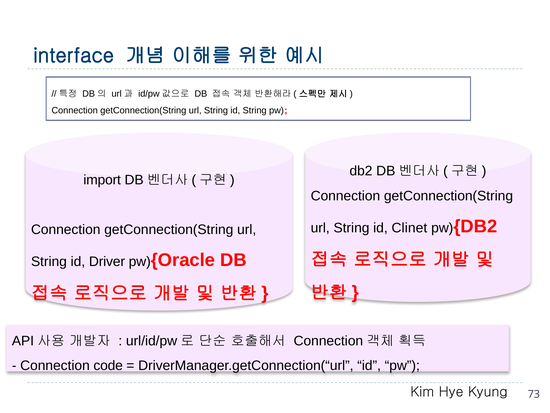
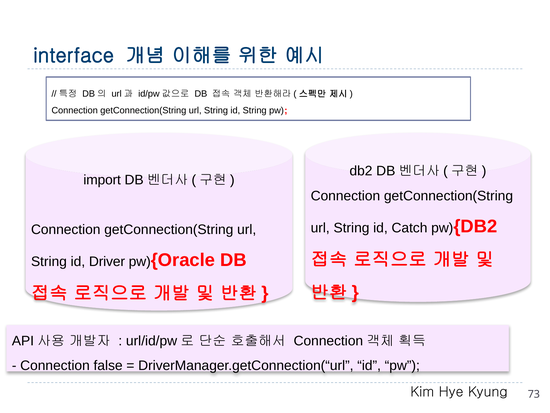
Clinet: Clinet -> Catch
code: code -> false
